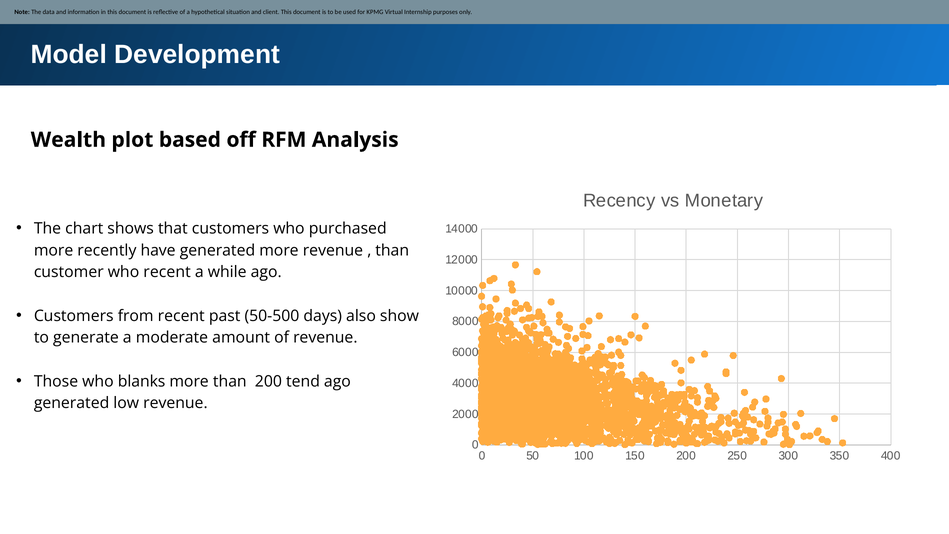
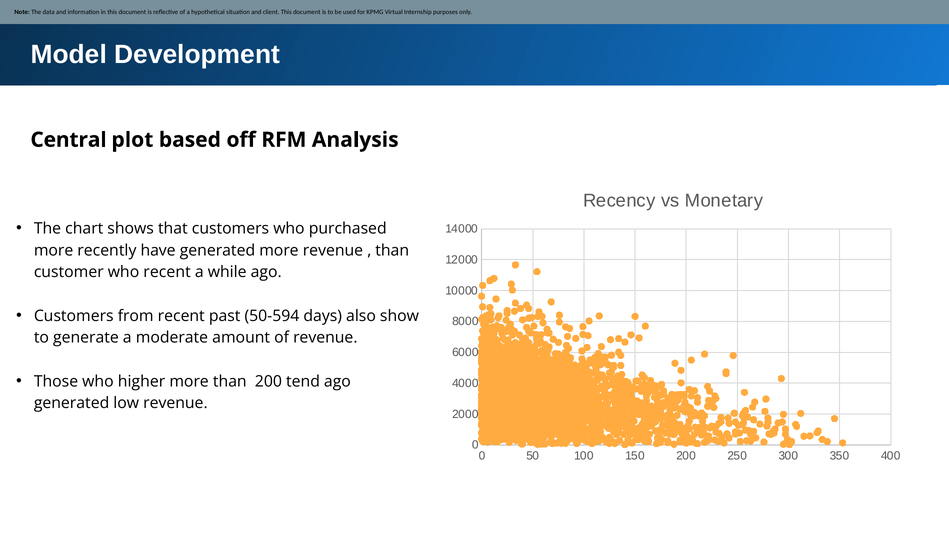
Wealth: Wealth -> Central
50-500: 50-500 -> 50-594
blanks: blanks -> higher
